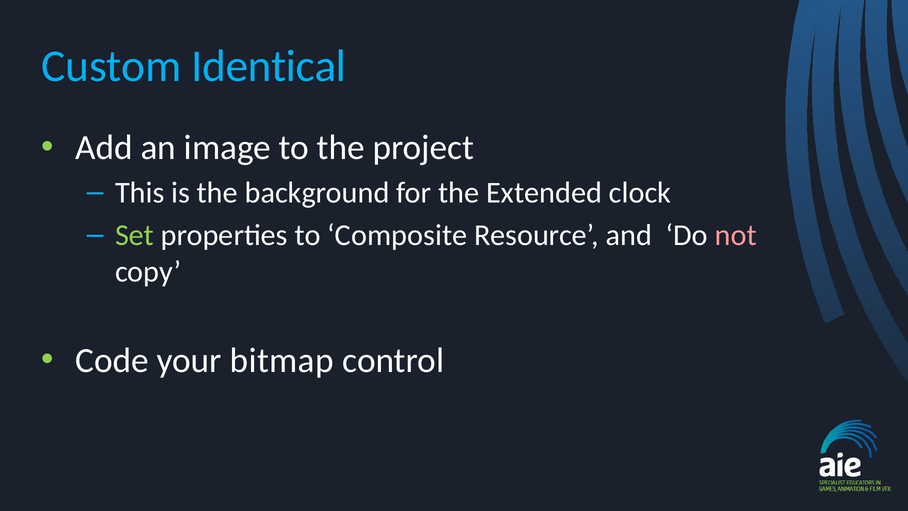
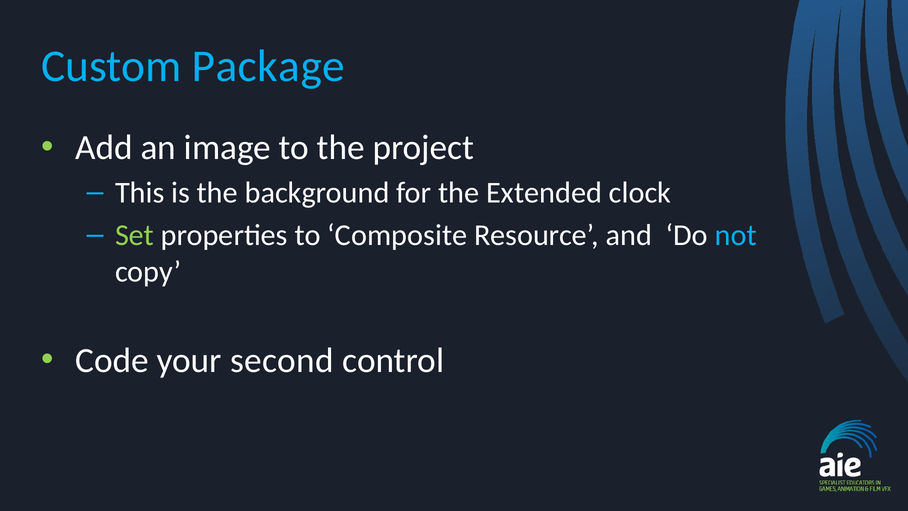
Identical: Identical -> Package
not colour: pink -> light blue
bitmap: bitmap -> second
